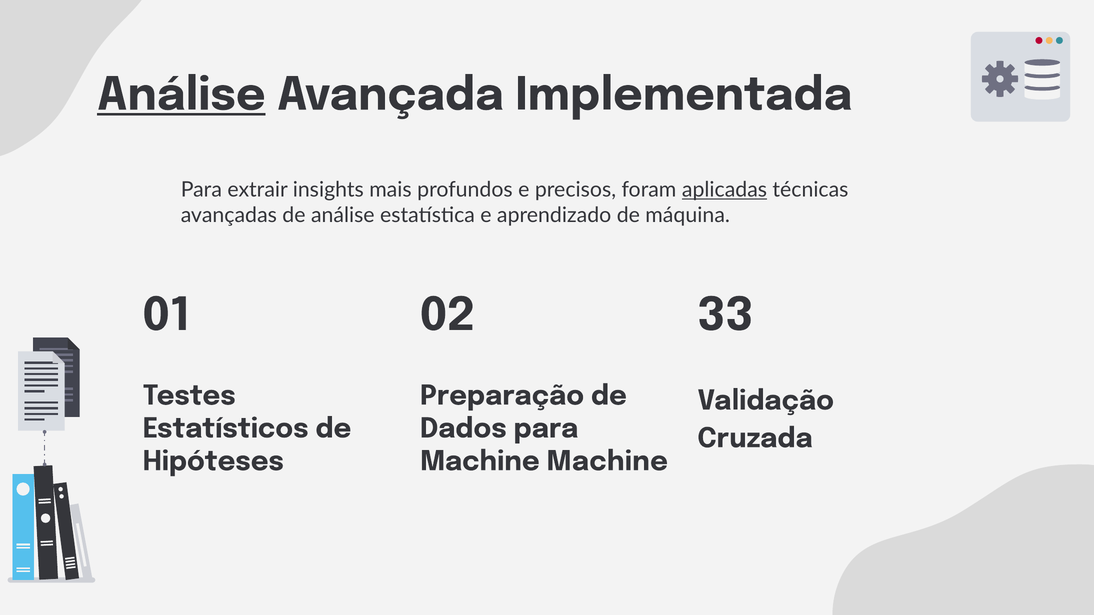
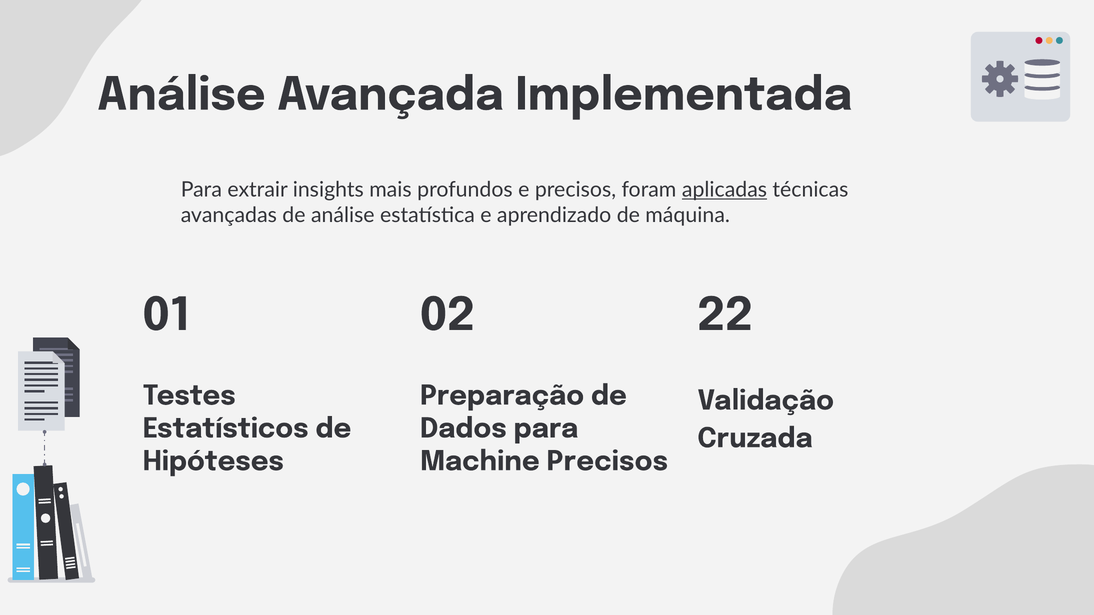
Análise at (181, 95) underline: present -> none
33: 33 -> 22
Machine Machine: Machine -> Precisos
